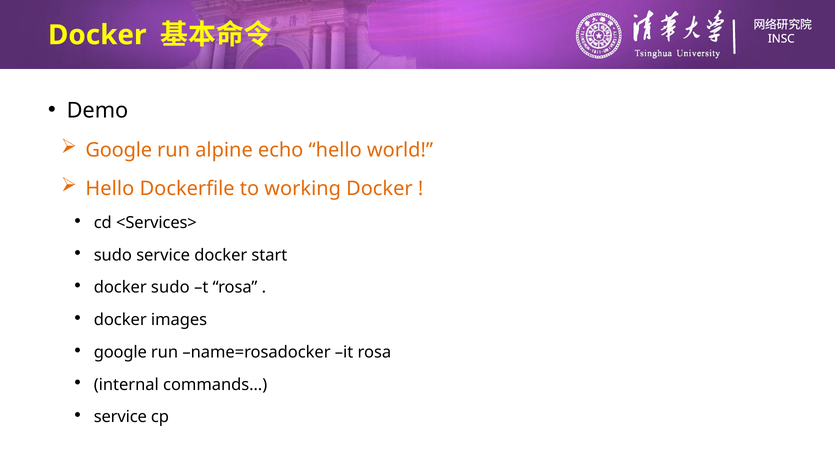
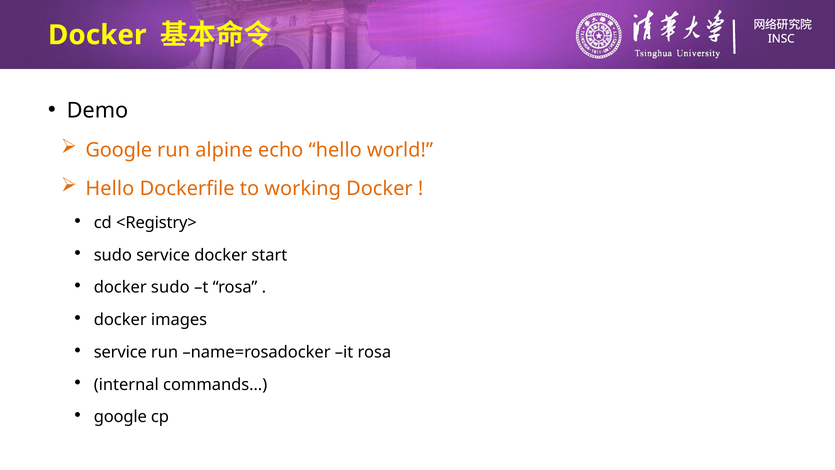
<Services>: <Services> -> <Registry>
google at (120, 352): google -> service
service at (120, 417): service -> google
